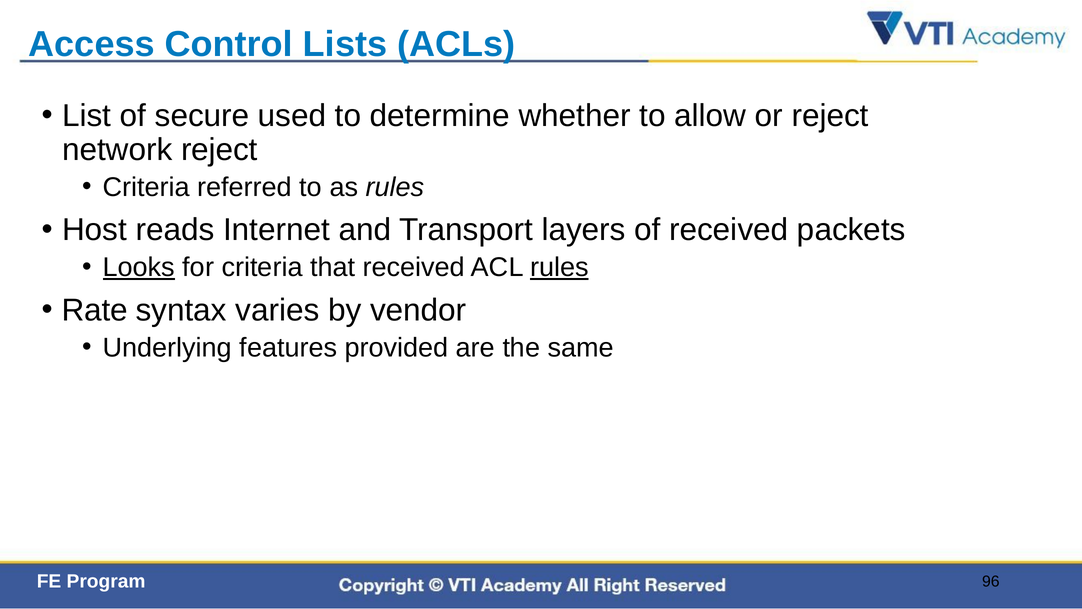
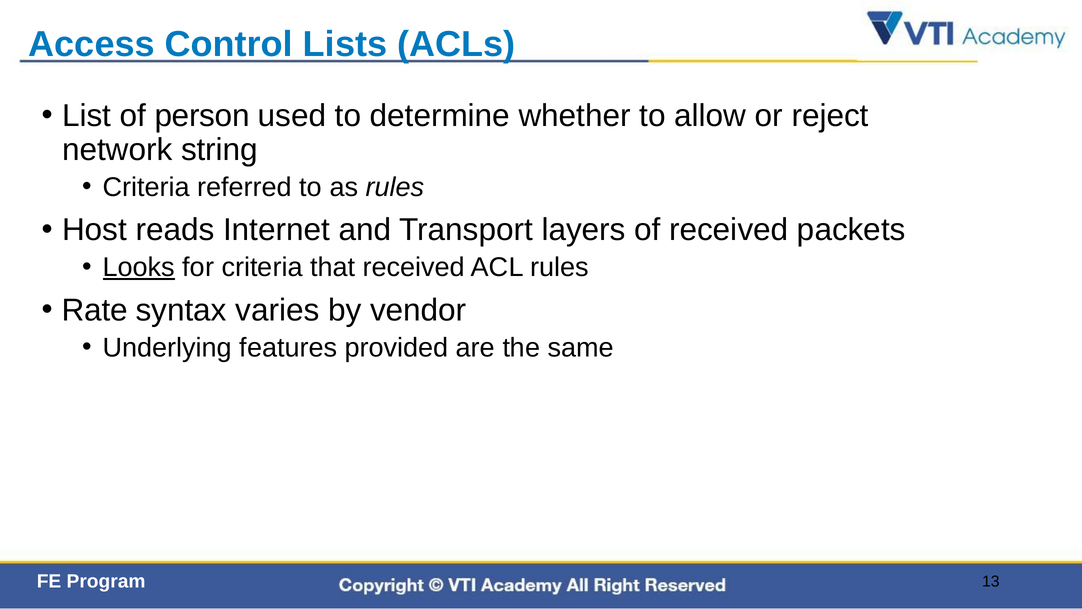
secure: secure -> person
network reject: reject -> string
rules at (559, 267) underline: present -> none
96: 96 -> 13
